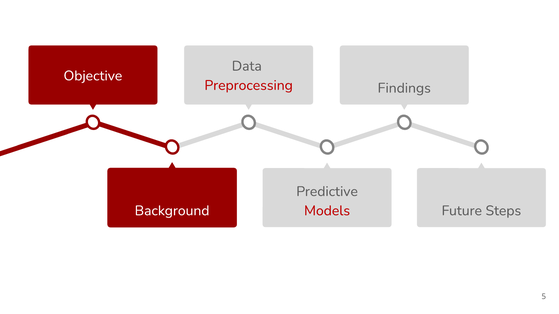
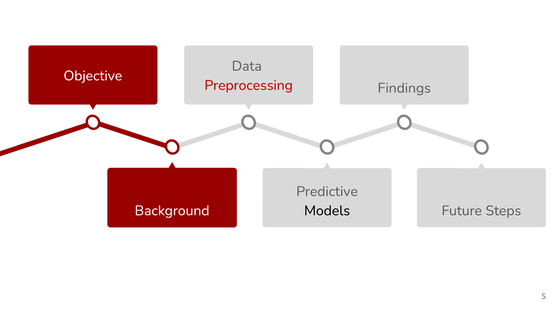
Models colour: red -> black
